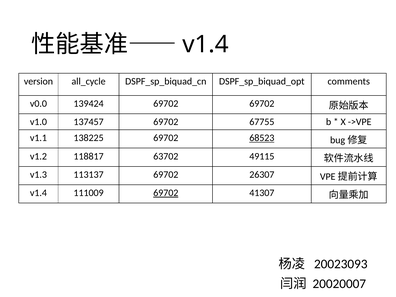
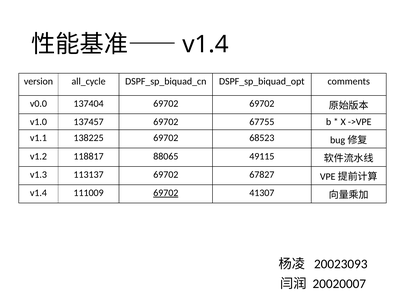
139424: 139424 -> 137404
68523 underline: present -> none
63702: 63702 -> 88065
26307: 26307 -> 67827
